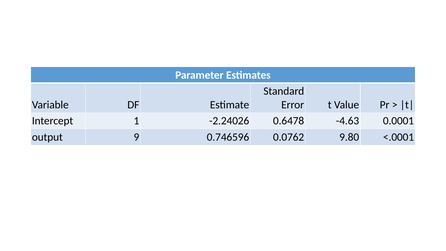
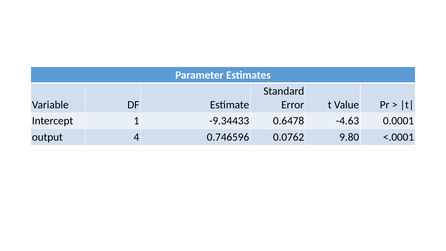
-2.24026: -2.24026 -> -9.34433
9: 9 -> 4
